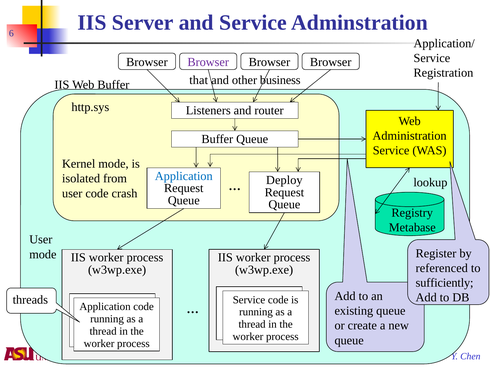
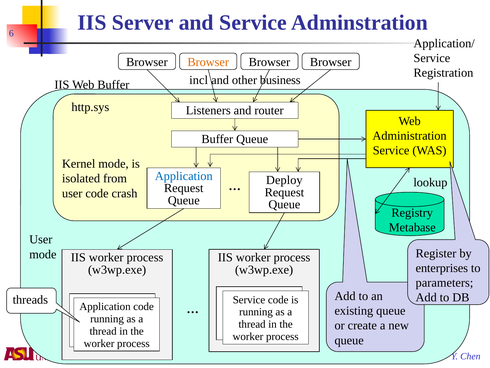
Browser at (208, 62) colour: purple -> orange
that: that -> incl
referenced: referenced -> enterprises
sufficiently: sufficiently -> parameters
